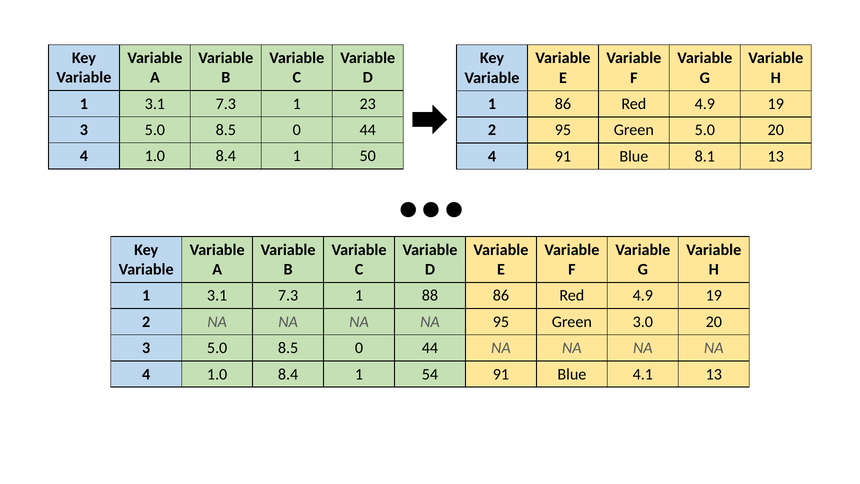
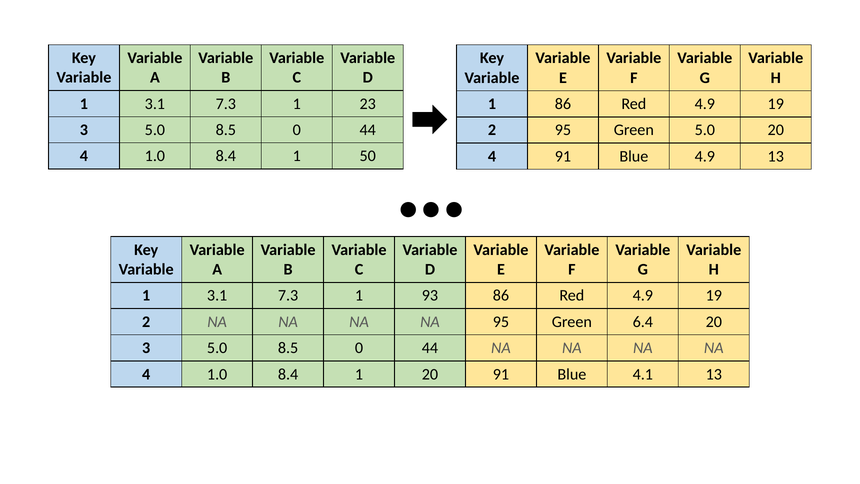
Blue 8.1: 8.1 -> 4.9
88: 88 -> 93
3.0: 3.0 -> 6.4
1 54: 54 -> 20
